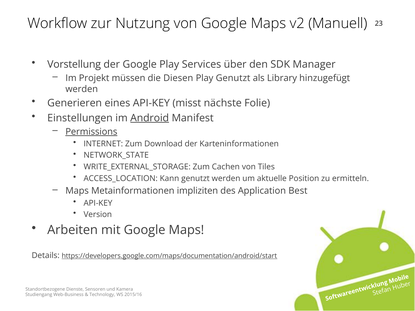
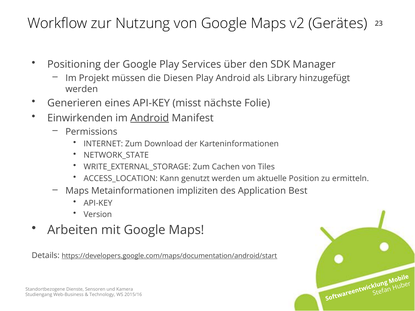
Manuell: Manuell -> Gerätes
Vorstellung: Vorstellung -> Positioning
Play Genutzt: Genutzt -> Android
Einstellungen: Einstellungen -> Einwirkenden
Permissions underline: present -> none
